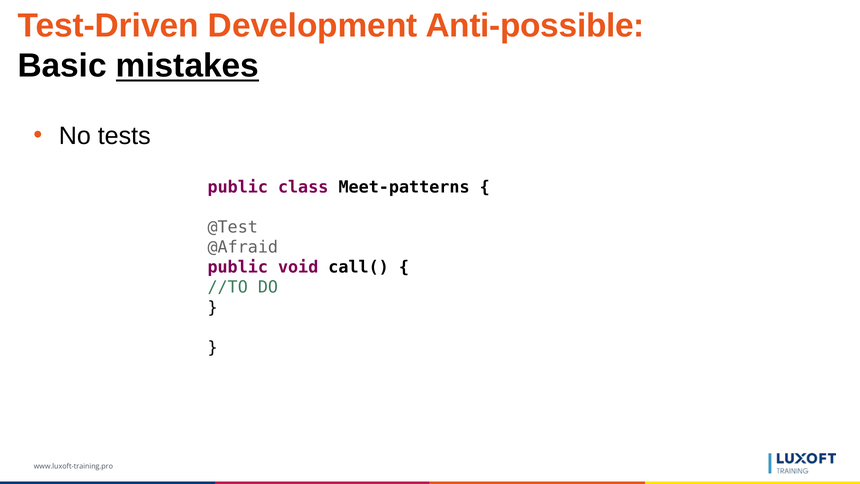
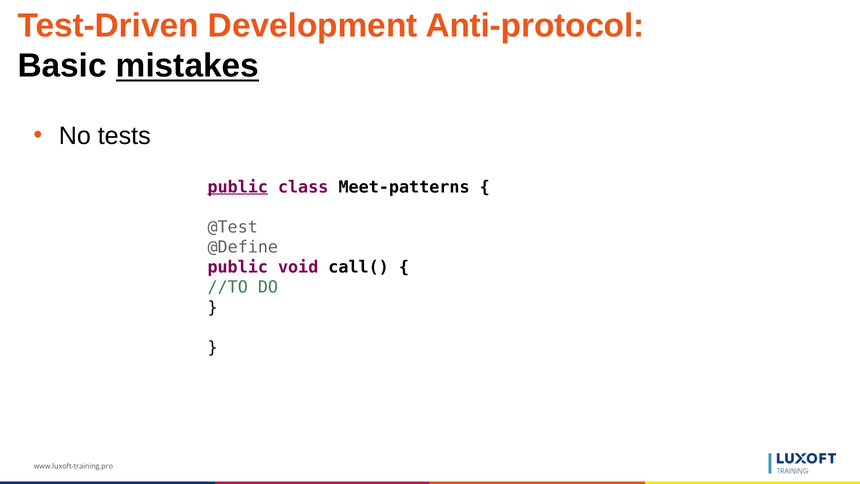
Anti-possible: Anti-possible -> Anti-protocol
public at (238, 187) underline: none -> present
@Afraid: @Afraid -> @Define
